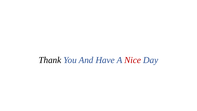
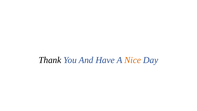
Nice colour: red -> orange
